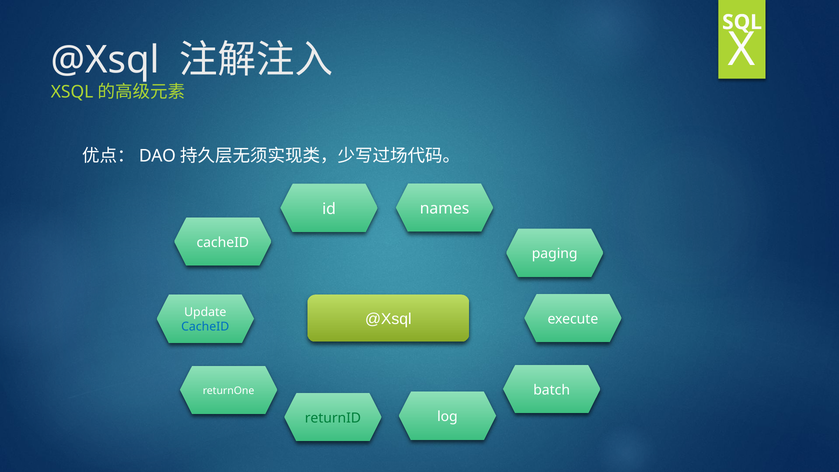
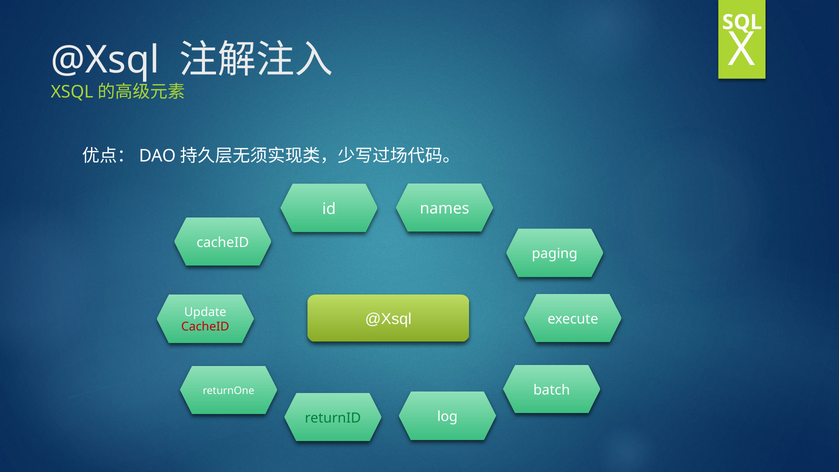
CacheID at (205, 327) colour: blue -> red
